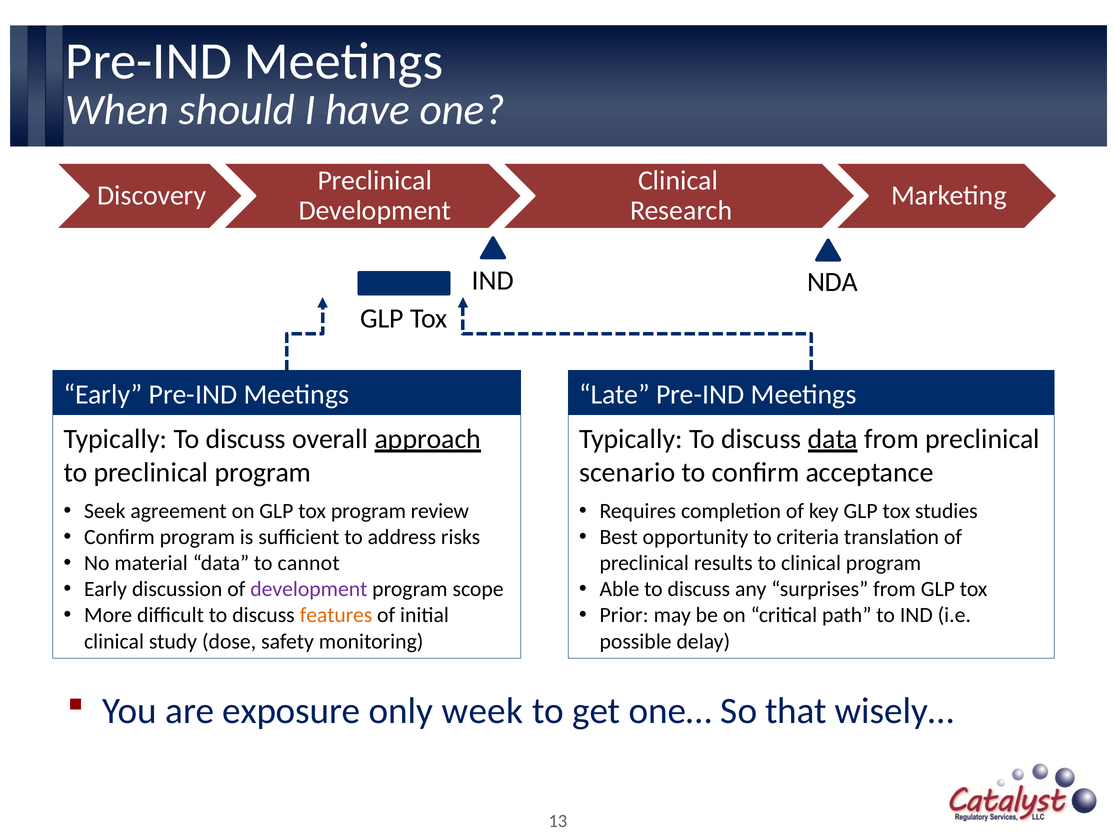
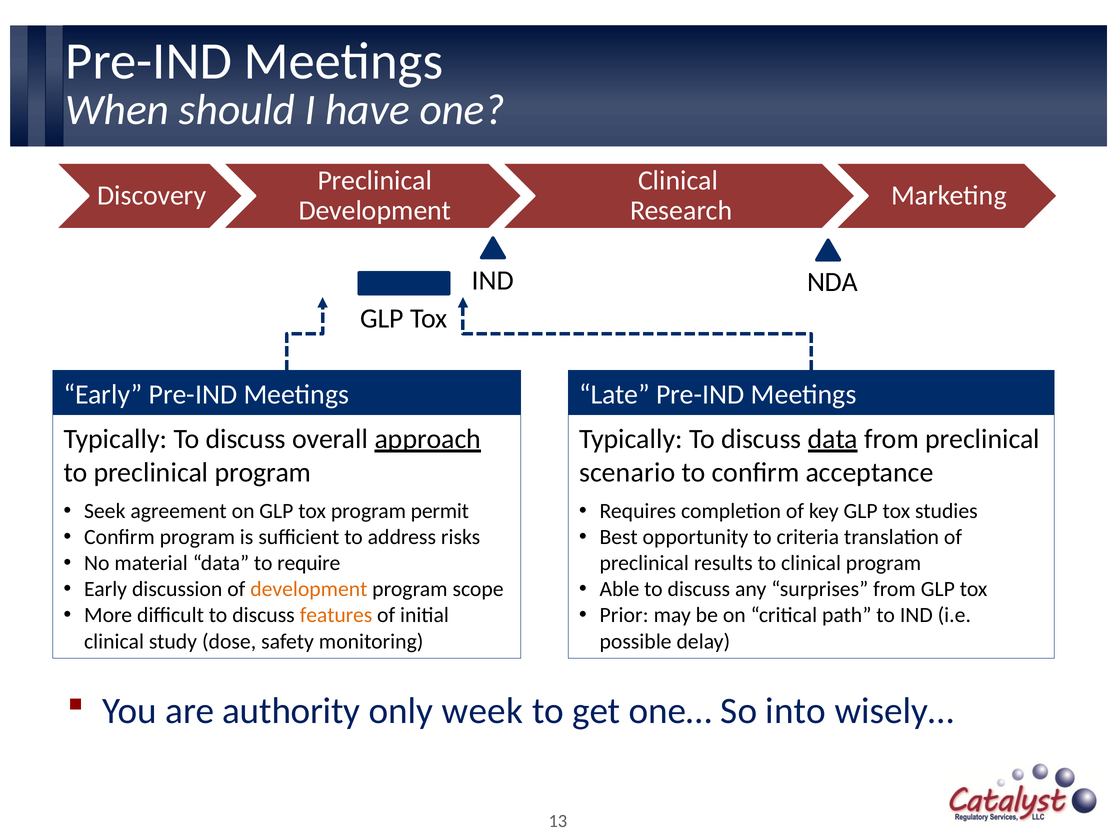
review: review -> permit
cannot: cannot -> require
development at (309, 589) colour: purple -> orange
exposure: exposure -> authority
that: that -> into
